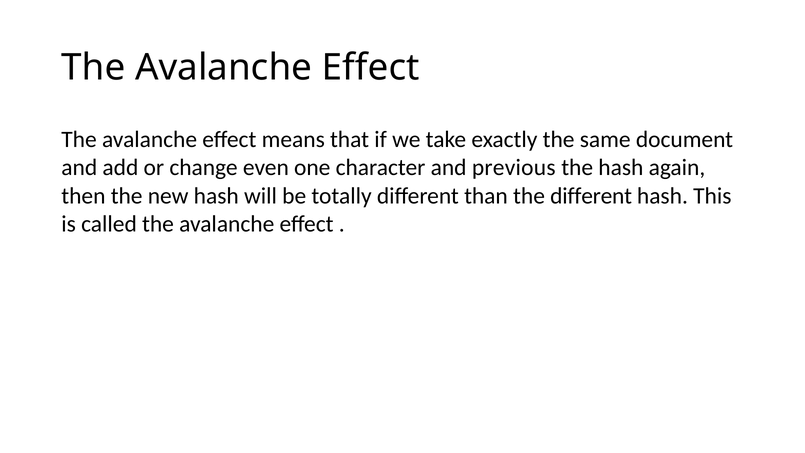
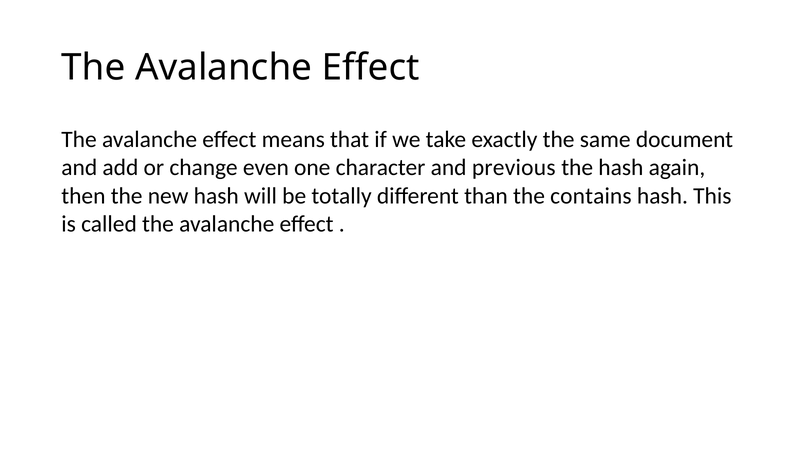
the different: different -> contains
